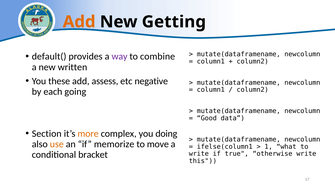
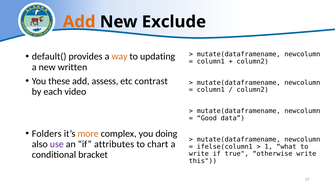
Getting: Getting -> Exclude
way colour: purple -> orange
combine: combine -> updating
negative: negative -> contrast
going: going -> video
Section: Section -> Folders
use colour: orange -> purple
memorize: memorize -> attributes
move: move -> chart
